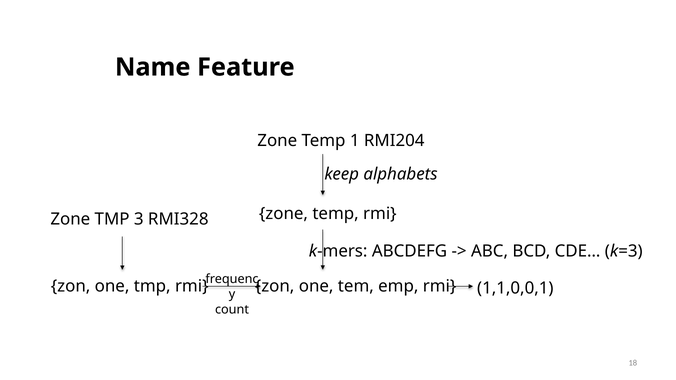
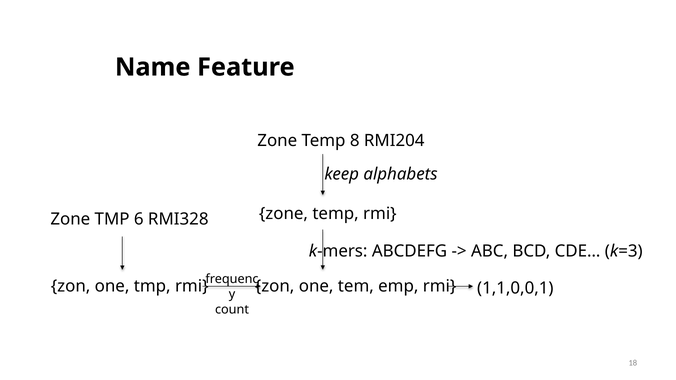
1: 1 -> 8
3: 3 -> 6
